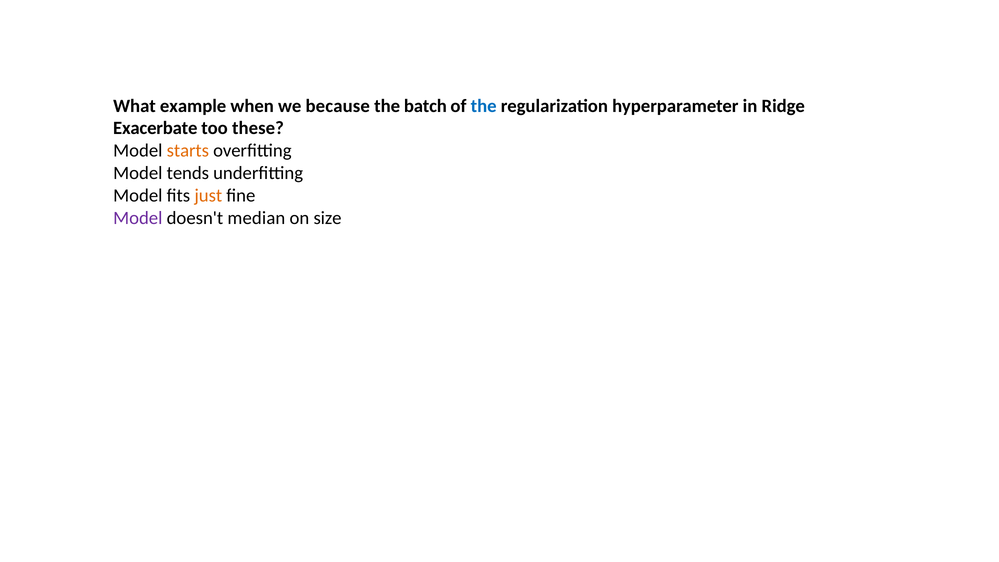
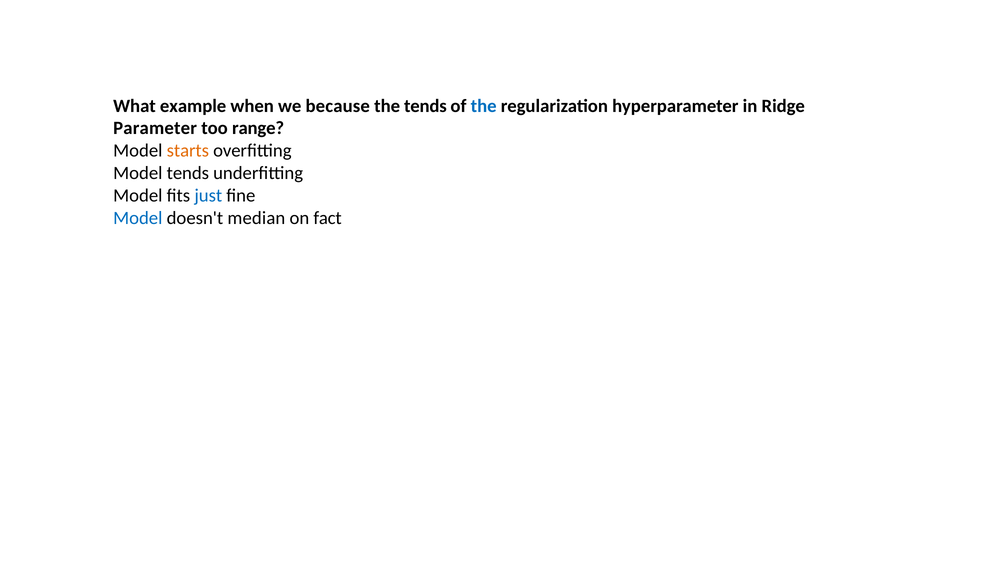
the batch: batch -> tends
Exacerbate: Exacerbate -> Parameter
these: these -> range
just colour: orange -> blue
Model at (138, 218) colour: purple -> blue
size: size -> fact
